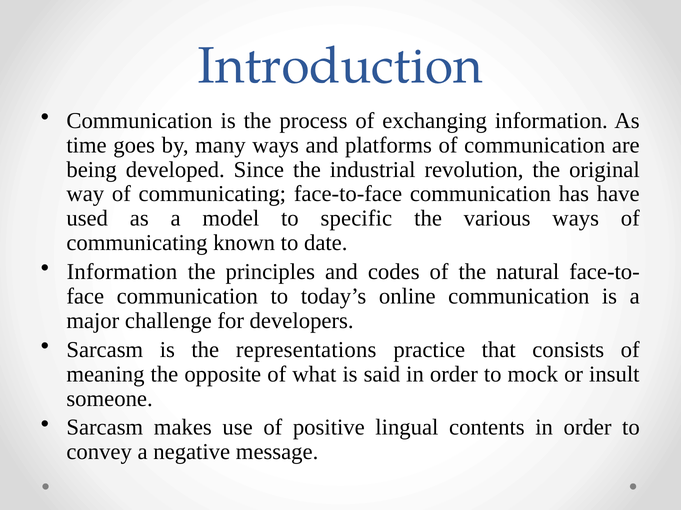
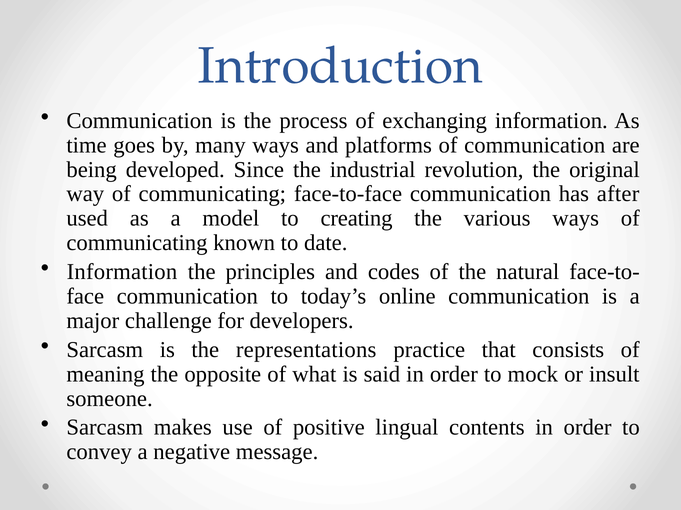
have: have -> after
specific: specific -> creating
